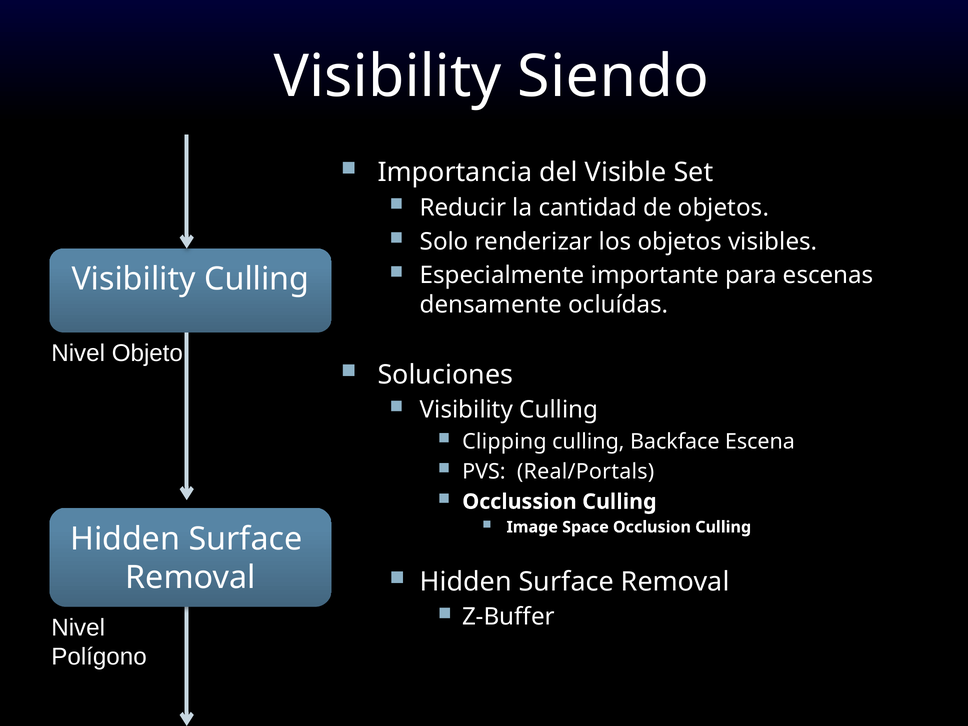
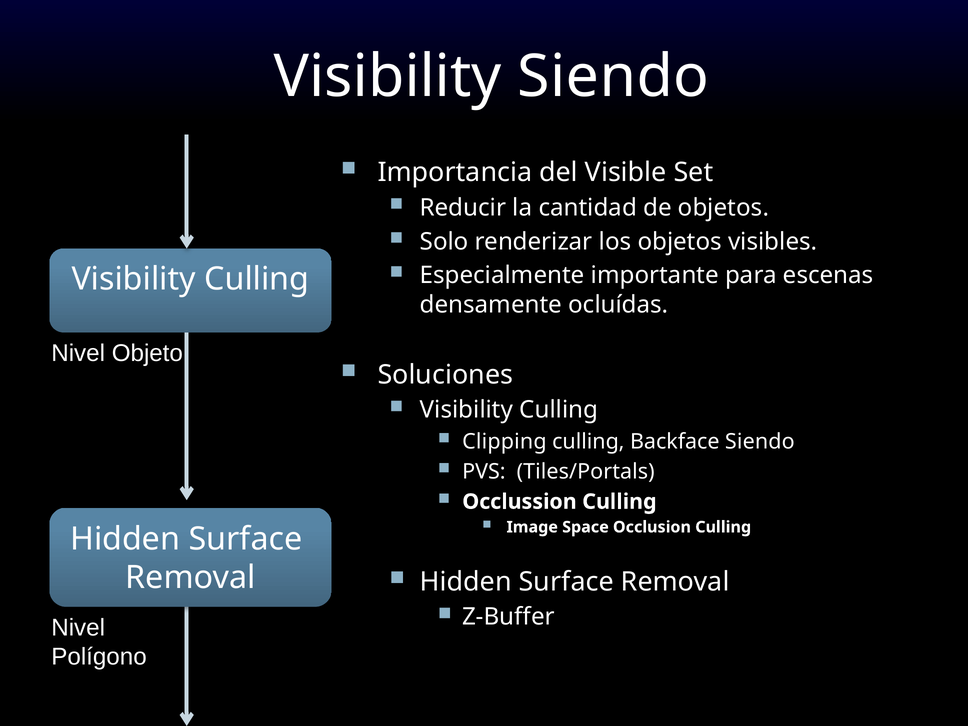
Backface Escena: Escena -> Siendo
Real/Portals: Real/Portals -> Tiles/Portals
